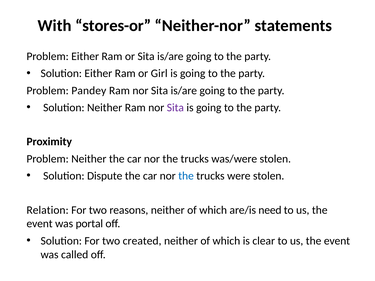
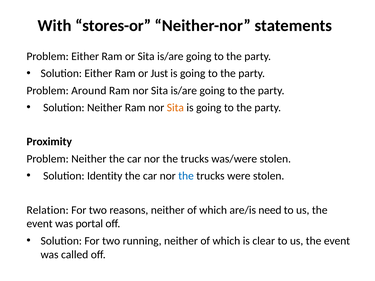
Girl: Girl -> Just
Pandey: Pandey -> Around
Sita at (175, 108) colour: purple -> orange
Dispute: Dispute -> Identity
created: created -> running
